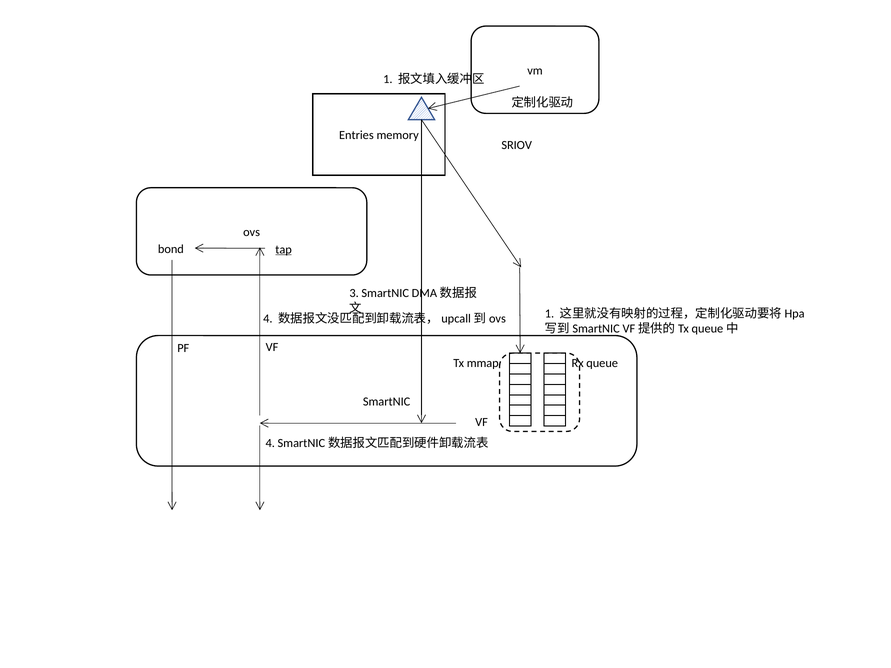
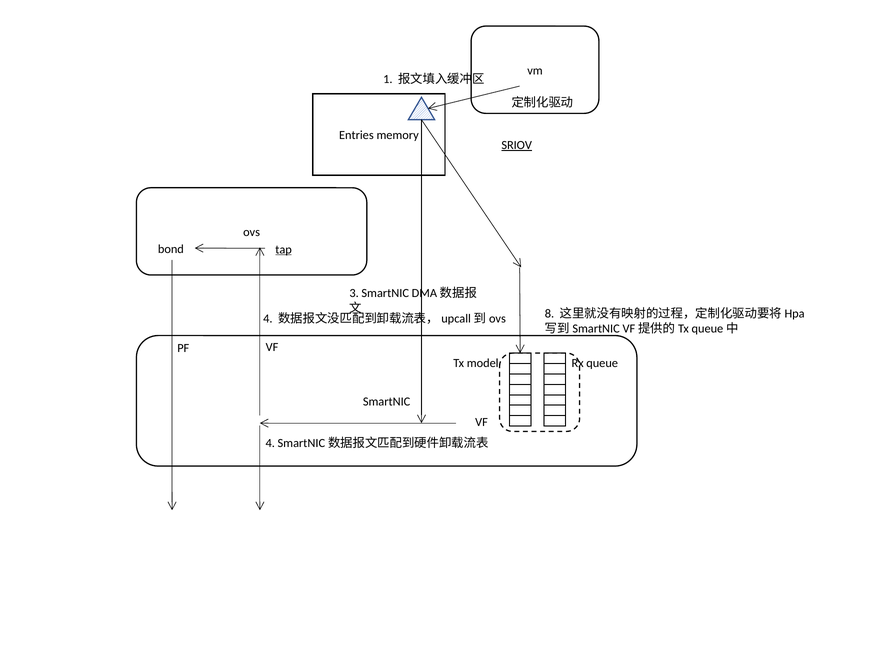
SRIOV underline: none -> present
1 at (549, 314): 1 -> 8
mmap: mmap -> model
